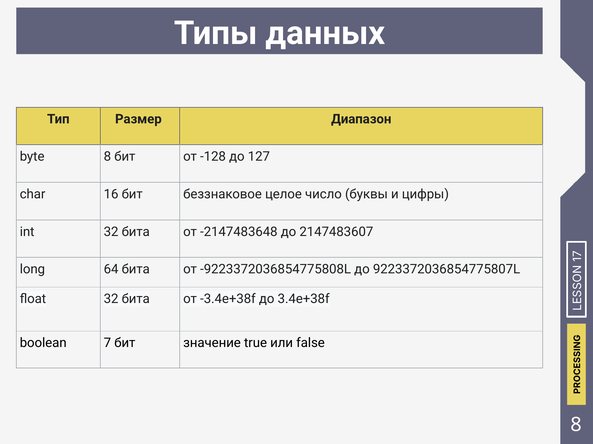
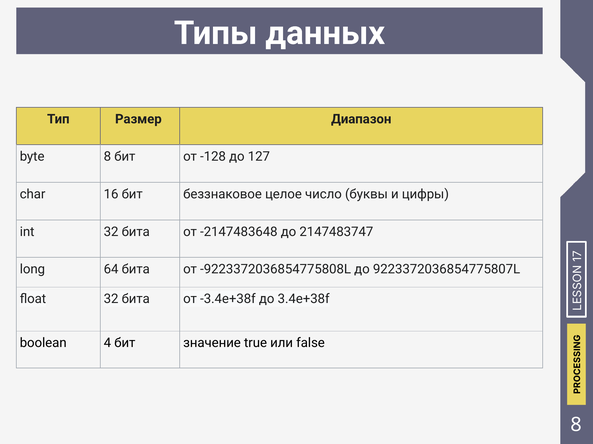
2147483607: 2147483607 -> 2147483747
boolean 7: 7 -> 4
